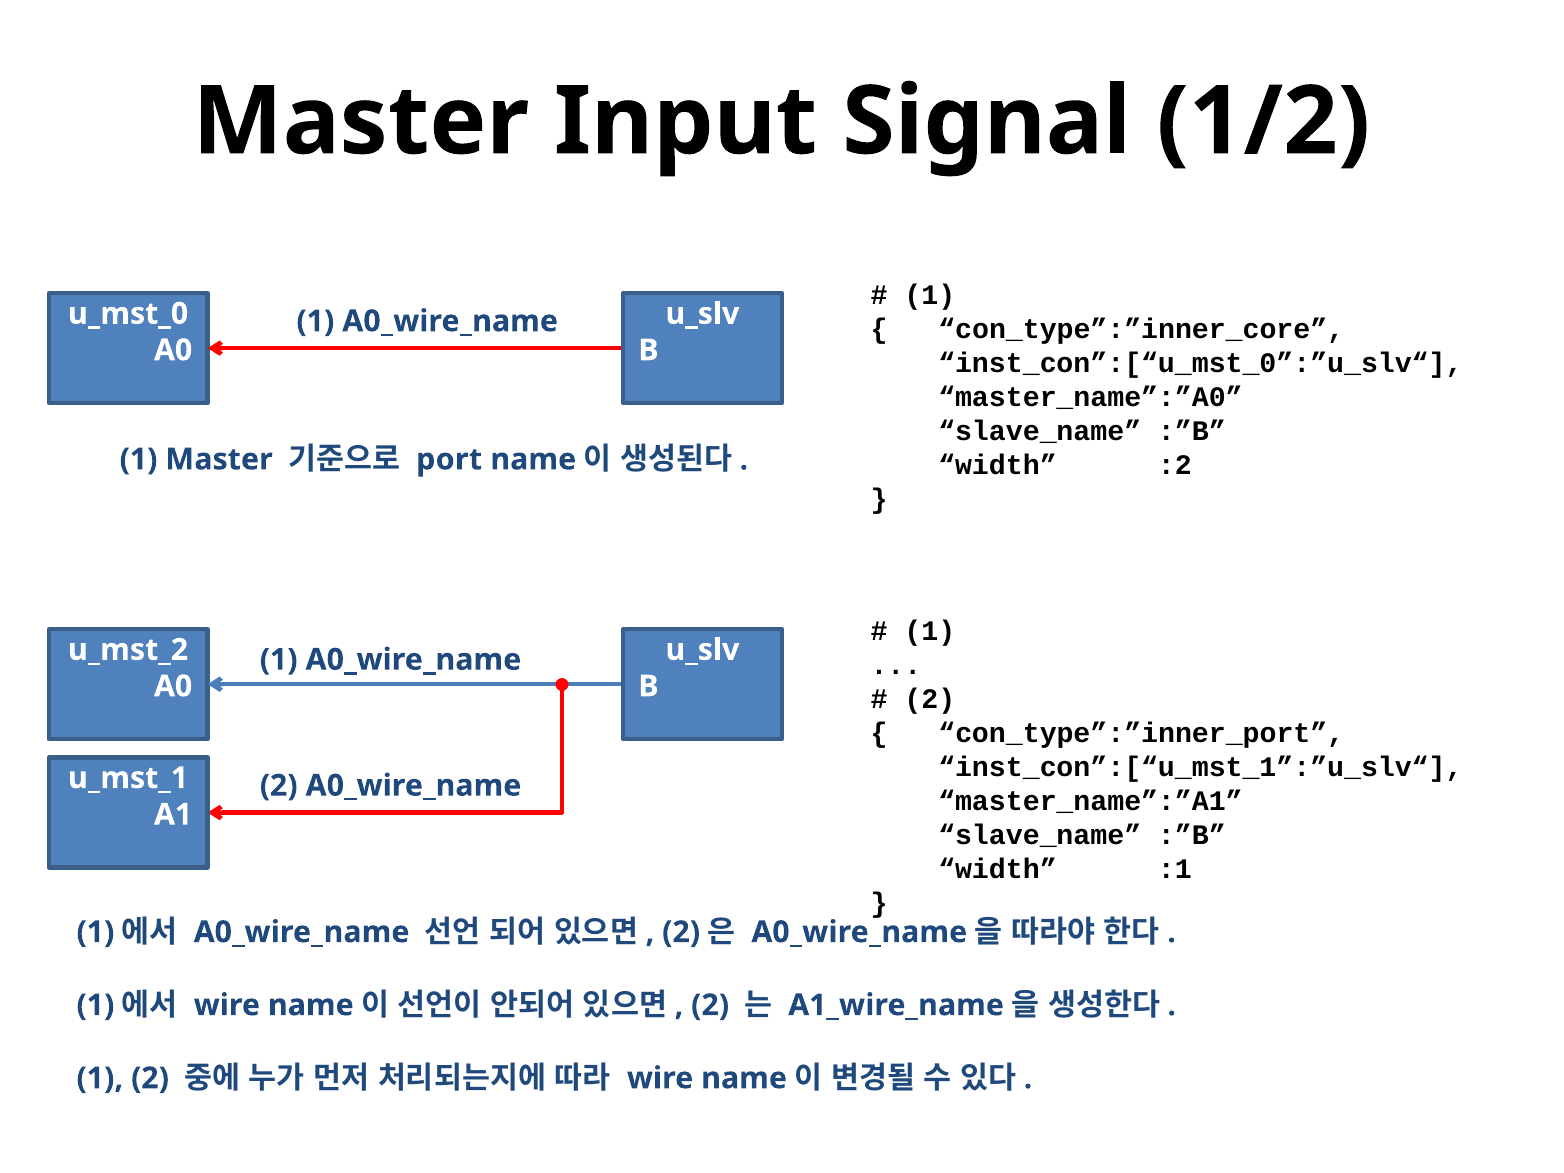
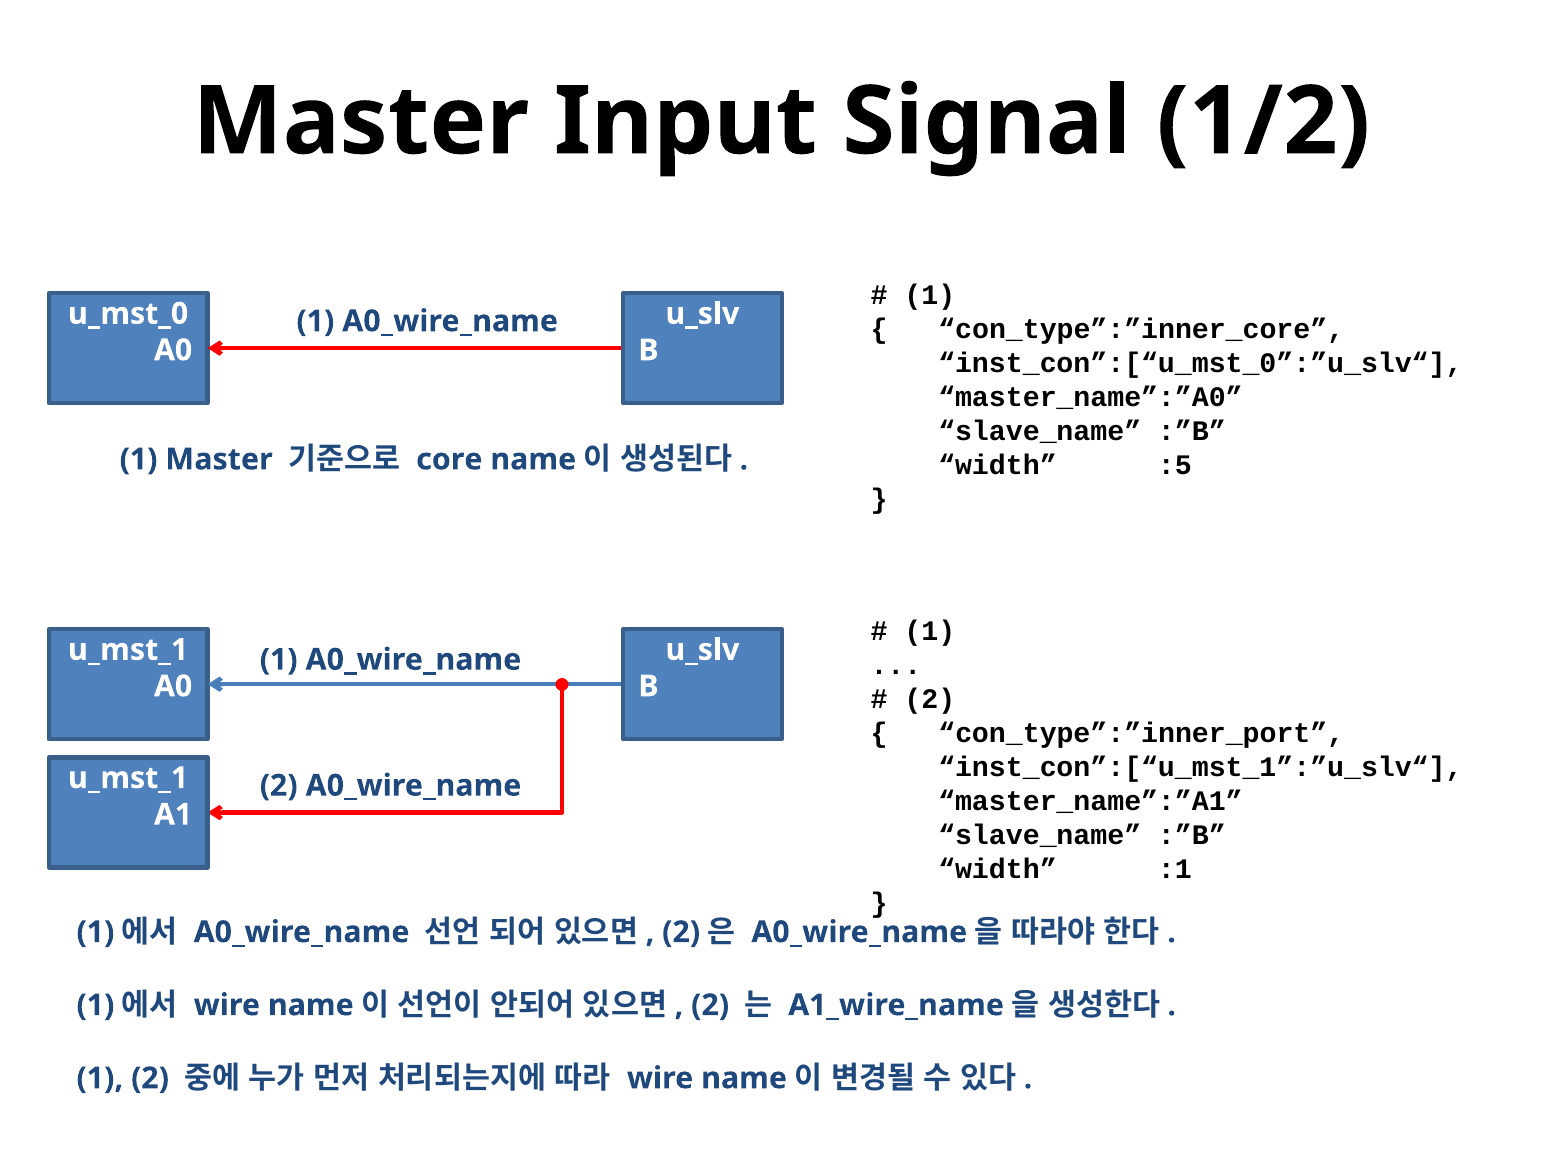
port: port -> core
:2: :2 -> :5
u_mst_2 at (128, 650): u_mst_2 -> u_mst_1
